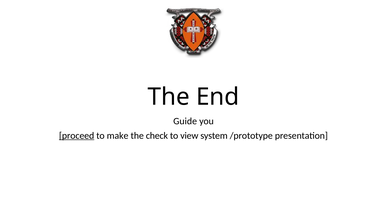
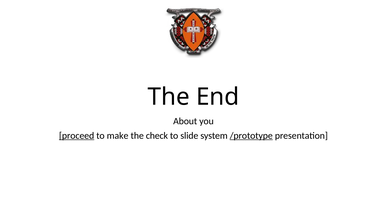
Guide: Guide -> About
view: view -> slide
/prototype underline: none -> present
